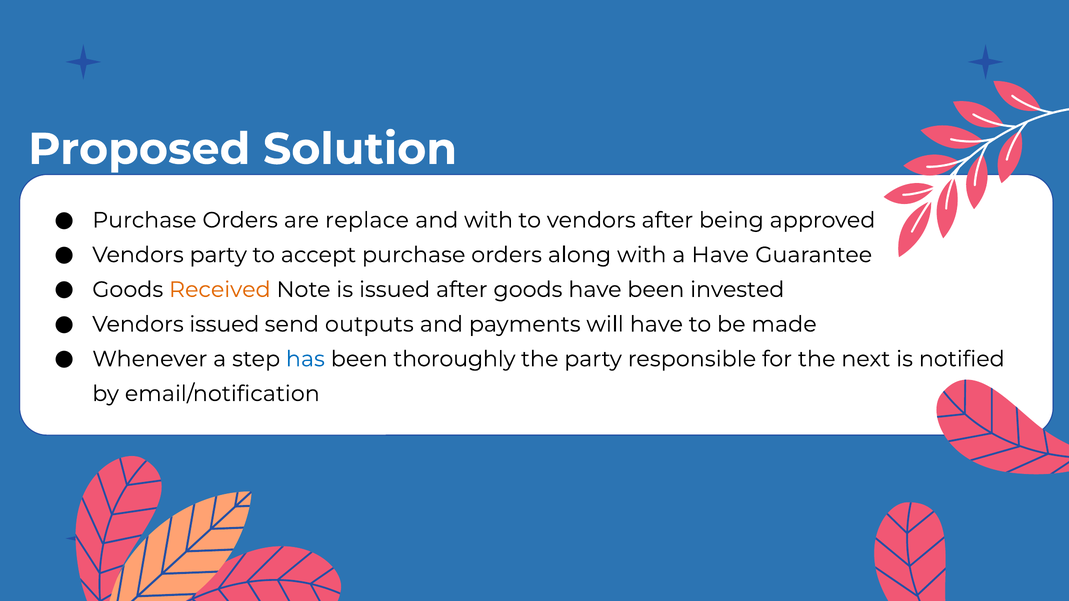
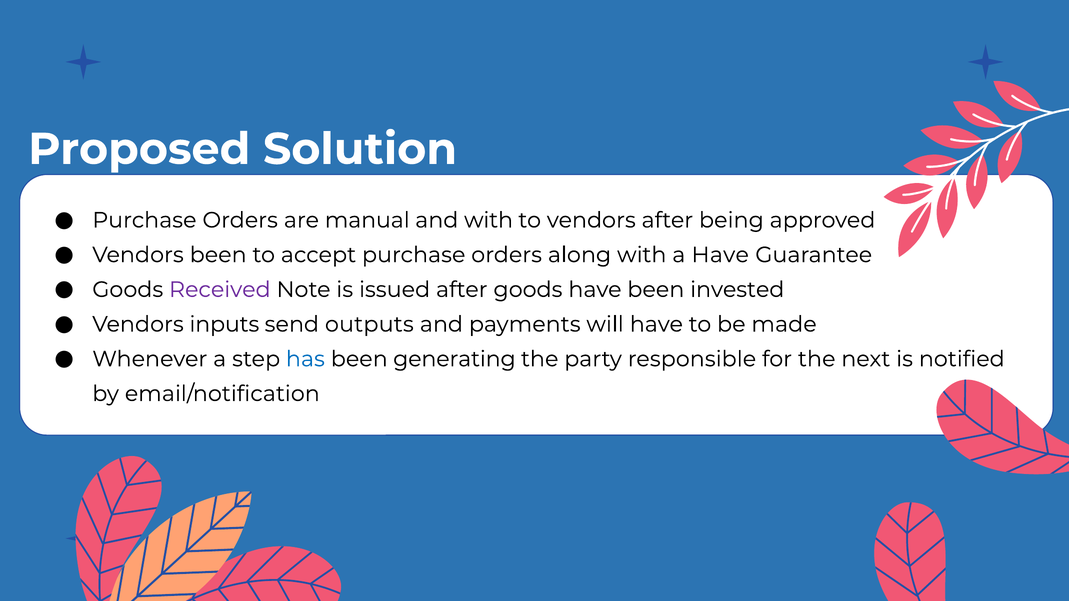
replace: replace -> manual
Vendors party: party -> been
Received colour: orange -> purple
Vendors issued: issued -> inputs
thoroughly: thoroughly -> generating
